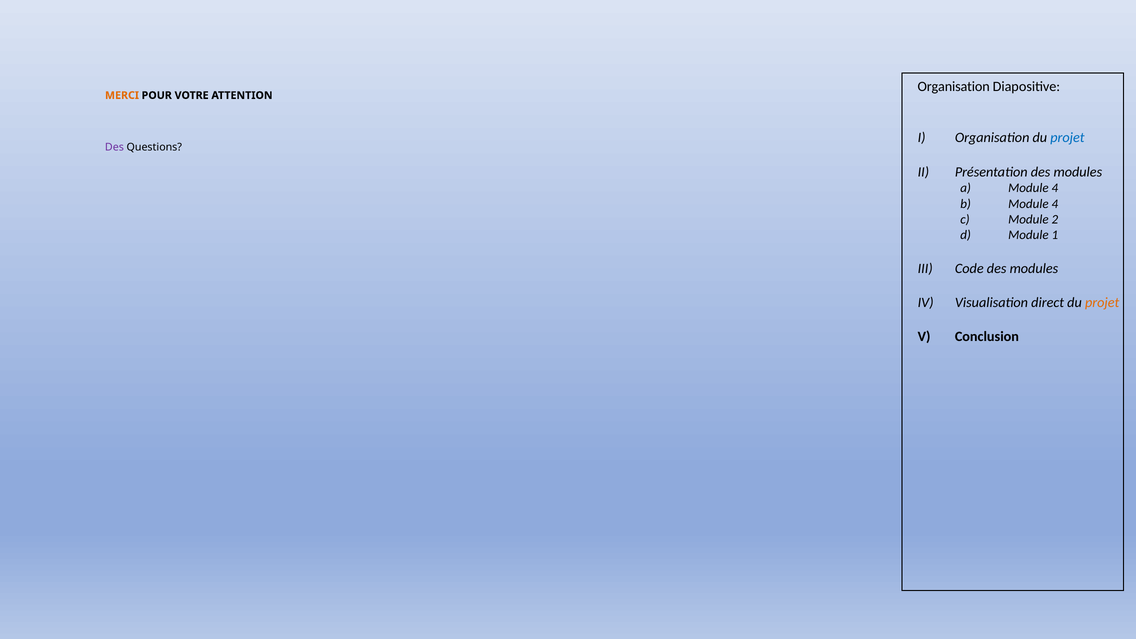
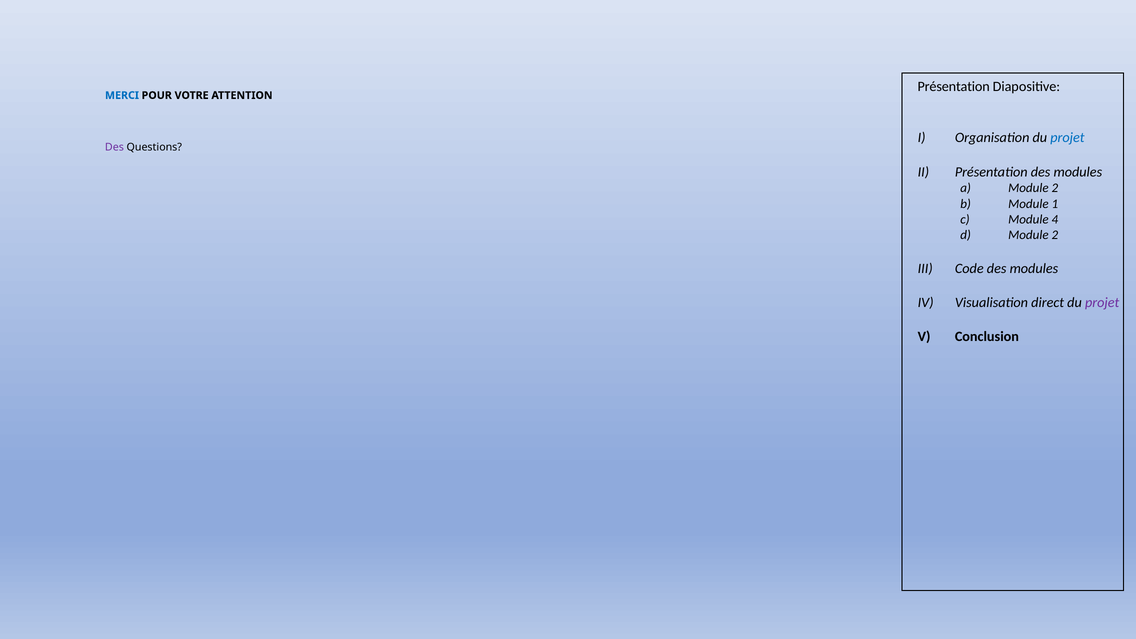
Organisation at (954, 87): Organisation -> Présentation
MERCI colour: orange -> blue
4 at (1055, 188): 4 -> 2
4 at (1055, 204): 4 -> 1
2: 2 -> 4
1 at (1055, 235): 1 -> 2
projet at (1102, 303) colour: orange -> purple
